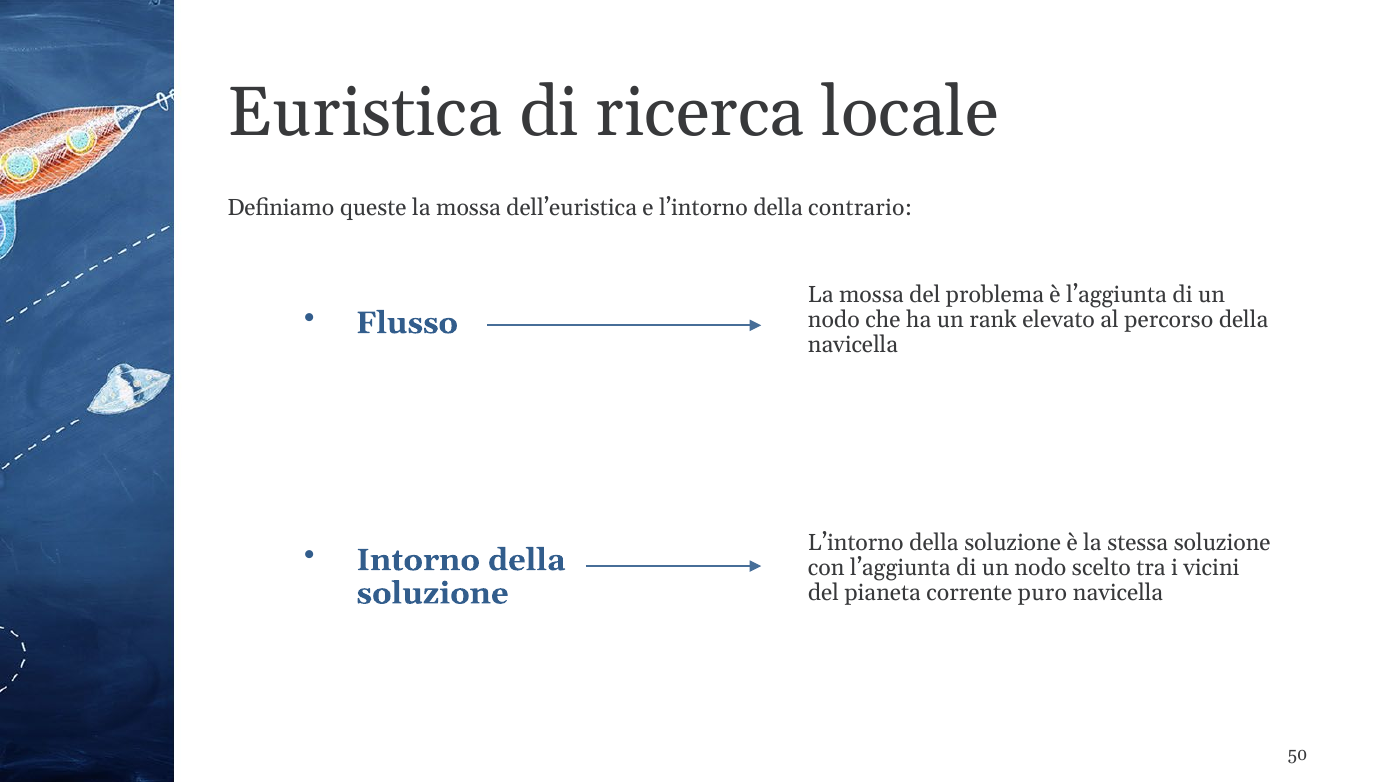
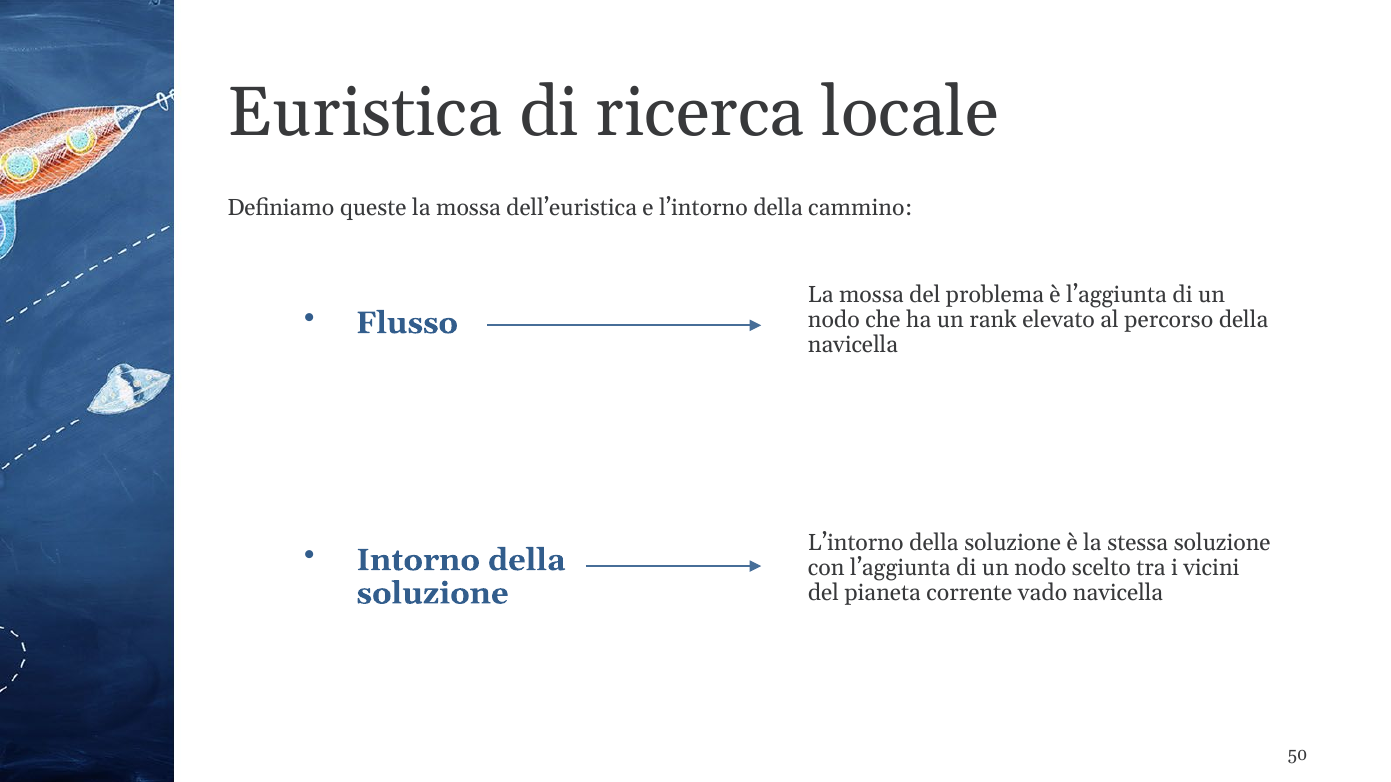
contrario: contrario -> cammino
puro: puro -> vado
